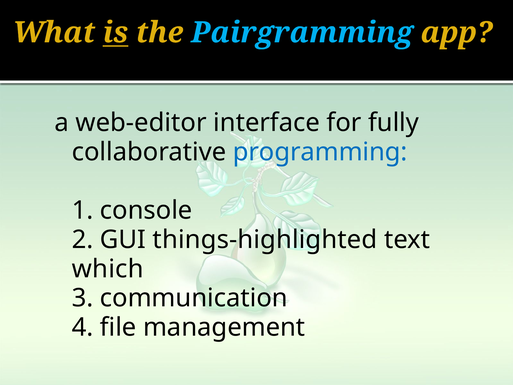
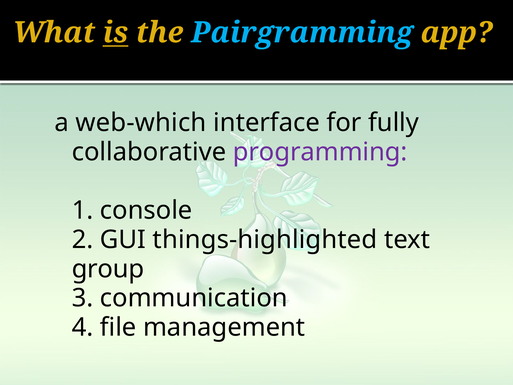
web-editor: web-editor -> web-which
programming colour: blue -> purple
which: which -> group
